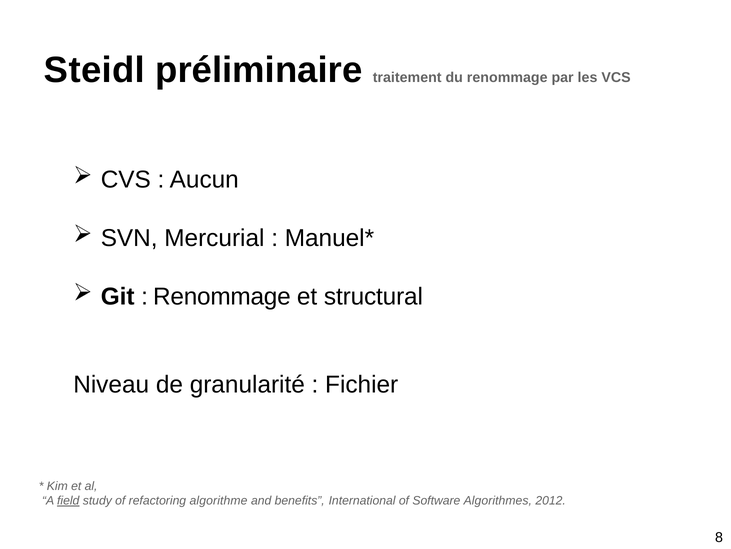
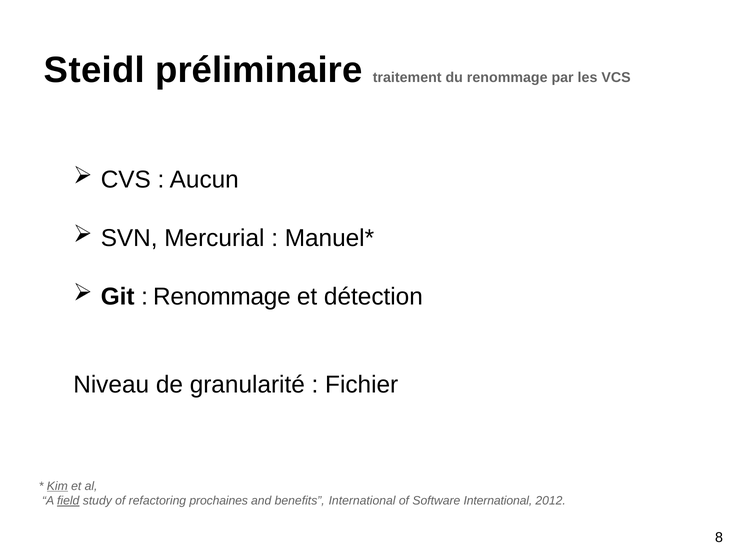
structural: structural -> détection
Kim underline: none -> present
algorithme: algorithme -> prochaines
Software Algorithmes: Algorithmes -> International
